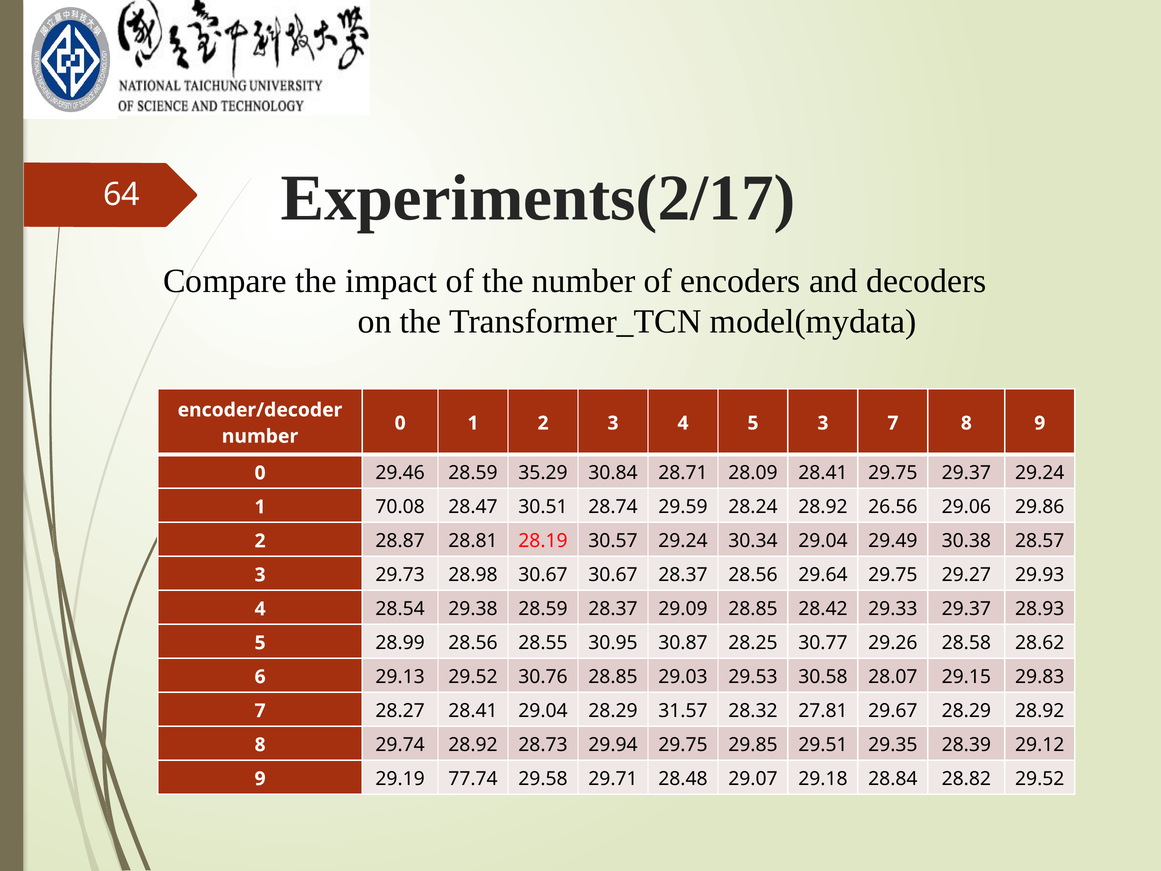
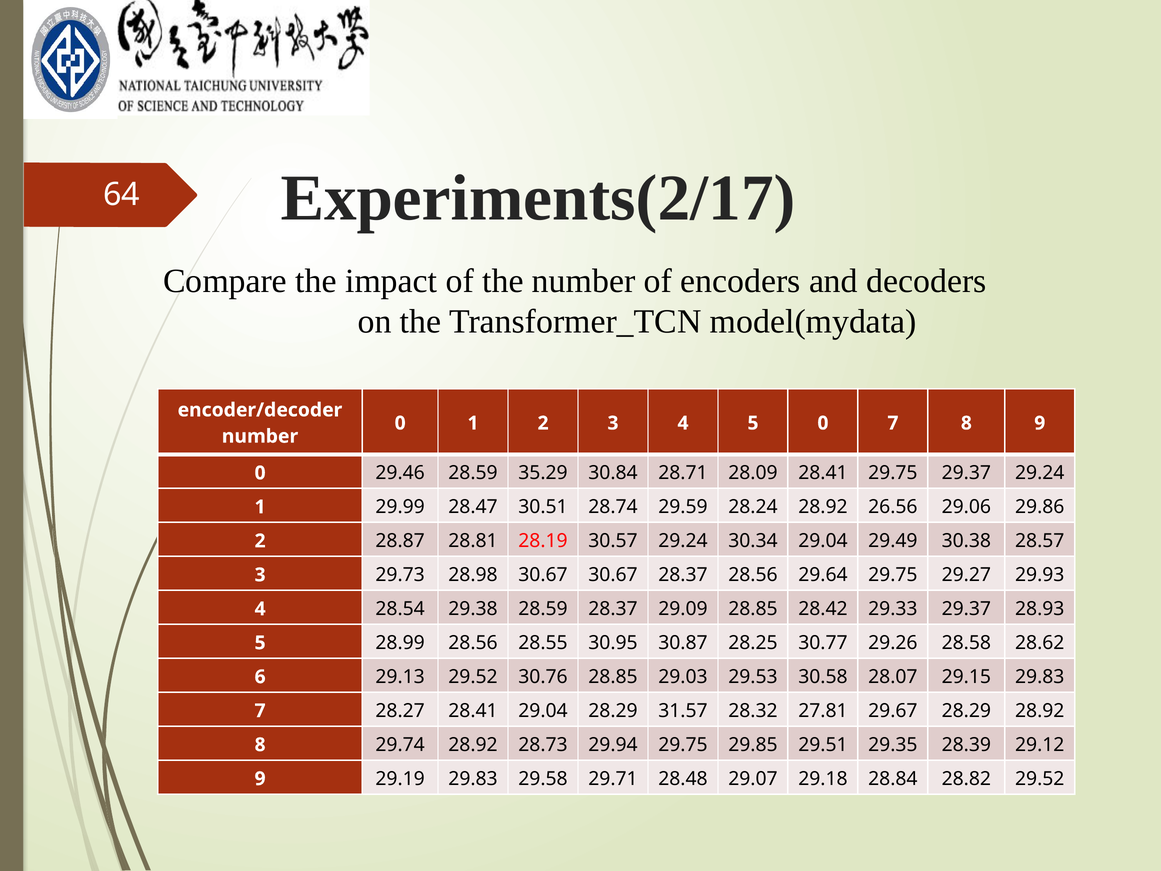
5 3: 3 -> 0
70.08: 70.08 -> 29.99
29.19 77.74: 77.74 -> 29.83
